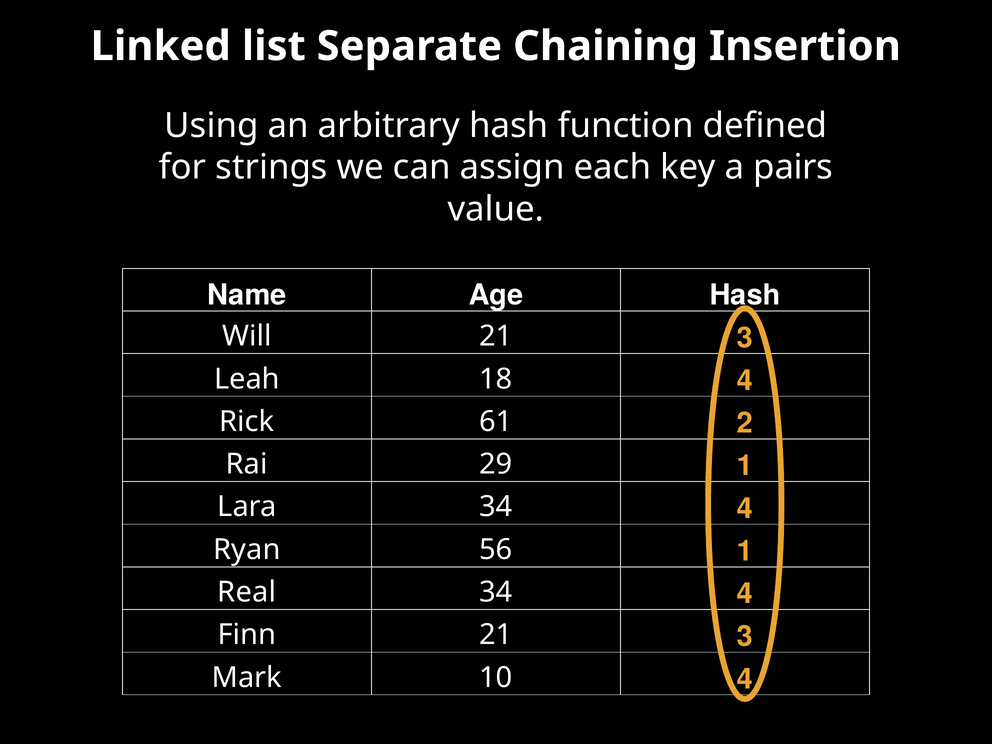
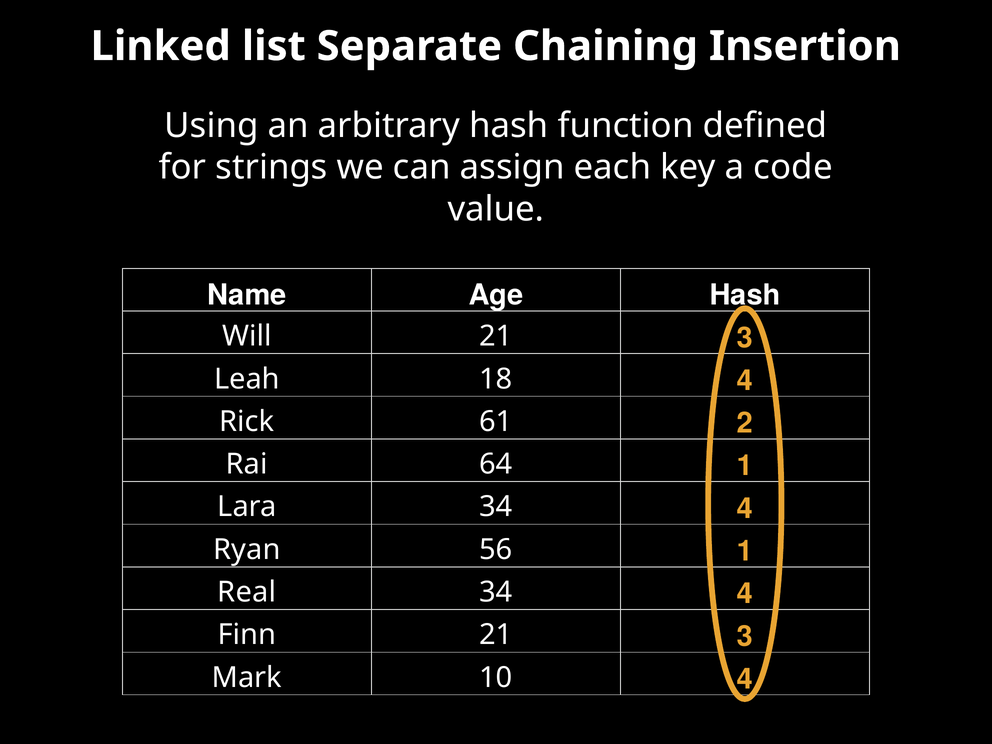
pairs: pairs -> code
29: 29 -> 64
